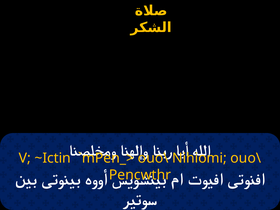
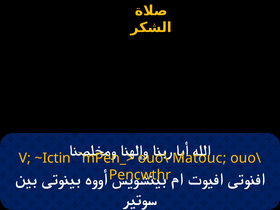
Nihiomi: Nihiomi -> Matouc
